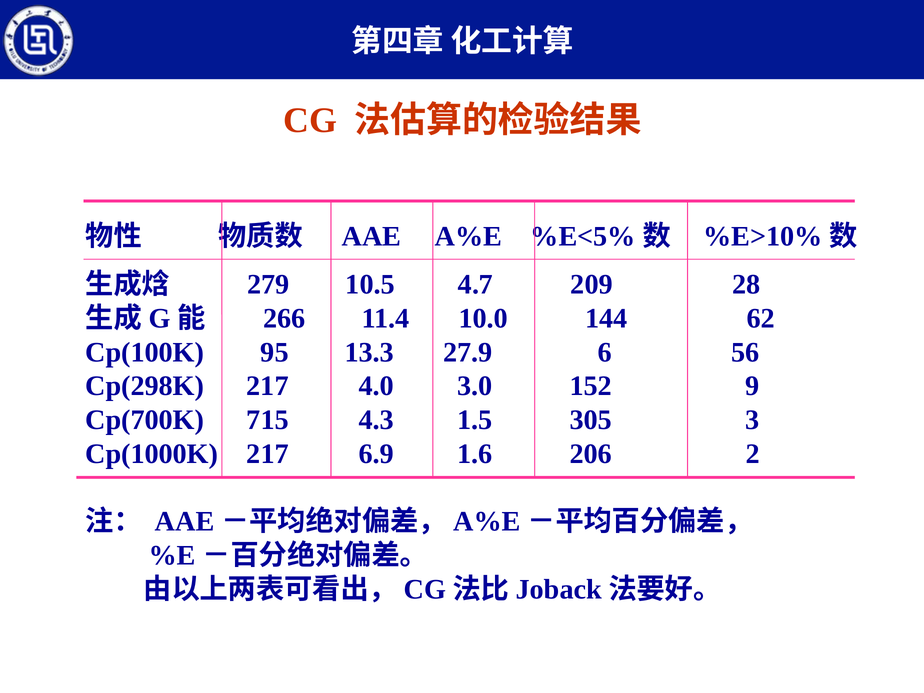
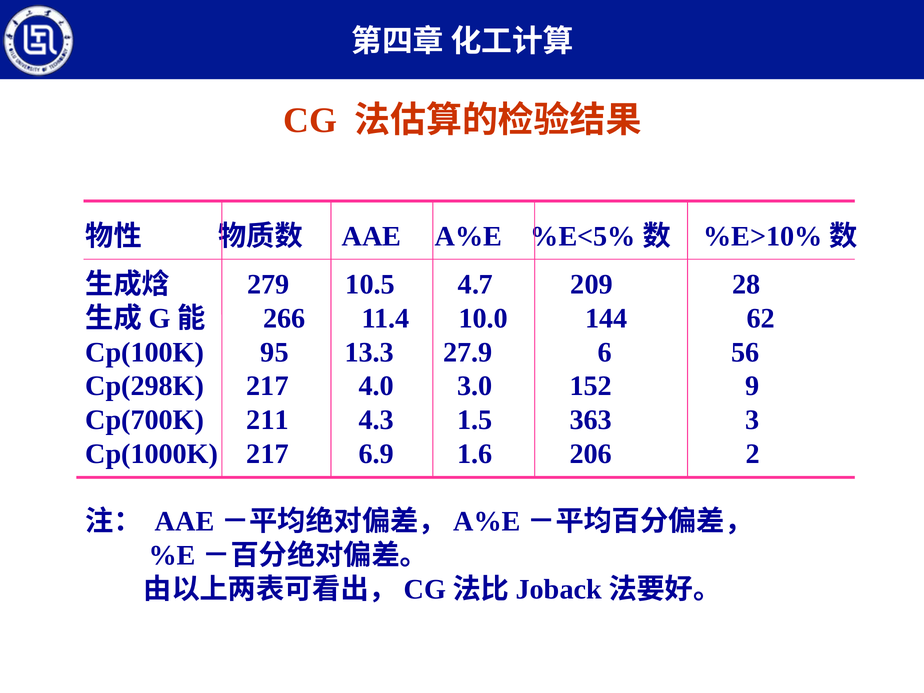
715: 715 -> 211
305: 305 -> 363
